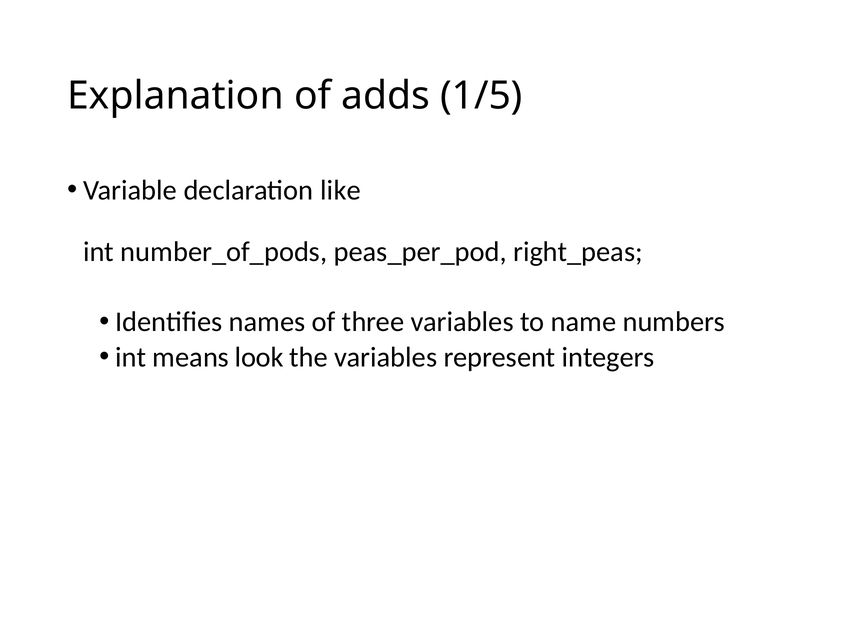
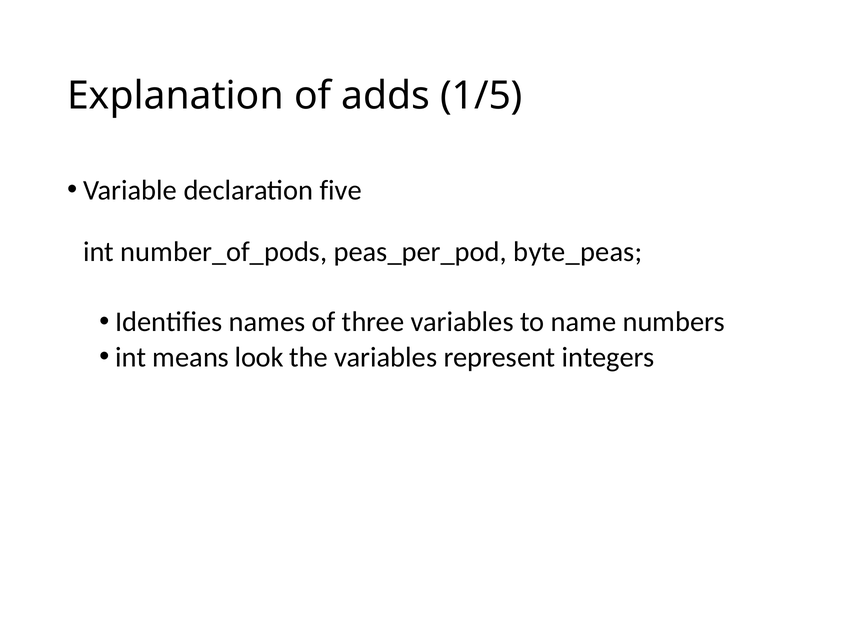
like: like -> five
right_peas: right_peas -> byte_peas
